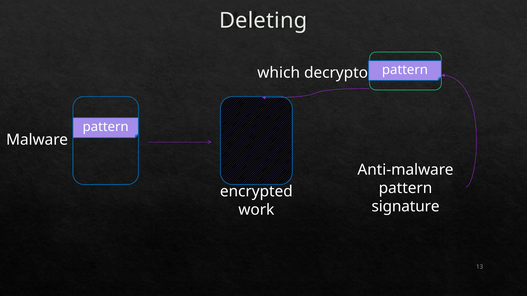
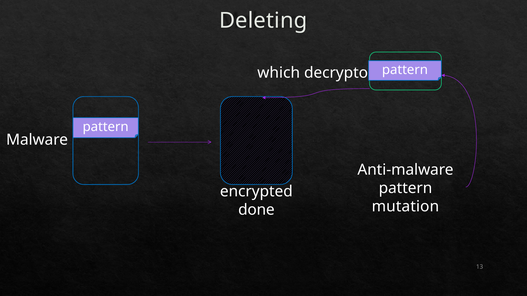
signature: signature -> mutation
work: work -> done
